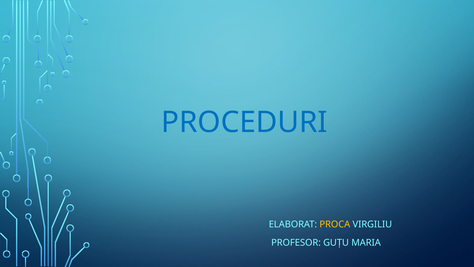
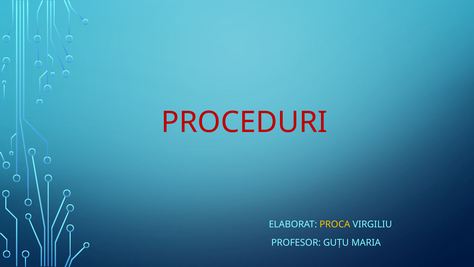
PROCEDURI colour: blue -> red
